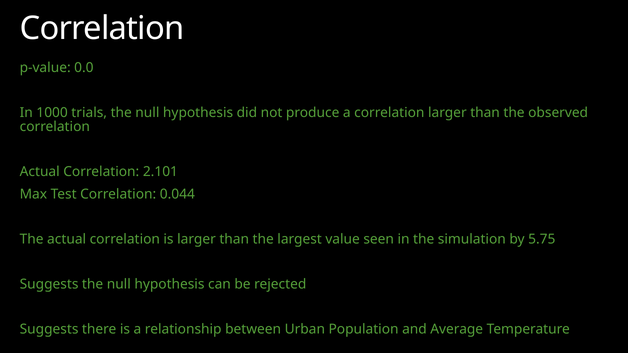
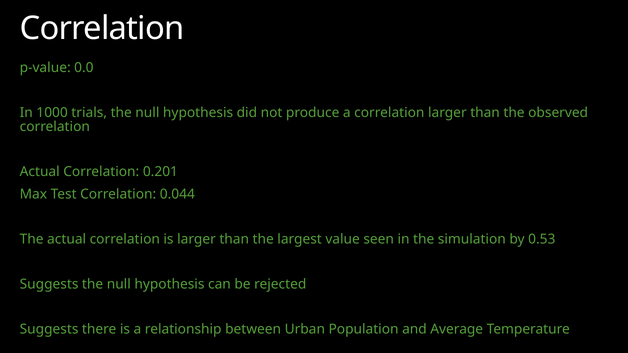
2.101: 2.101 -> 0.201
5.75: 5.75 -> 0.53
